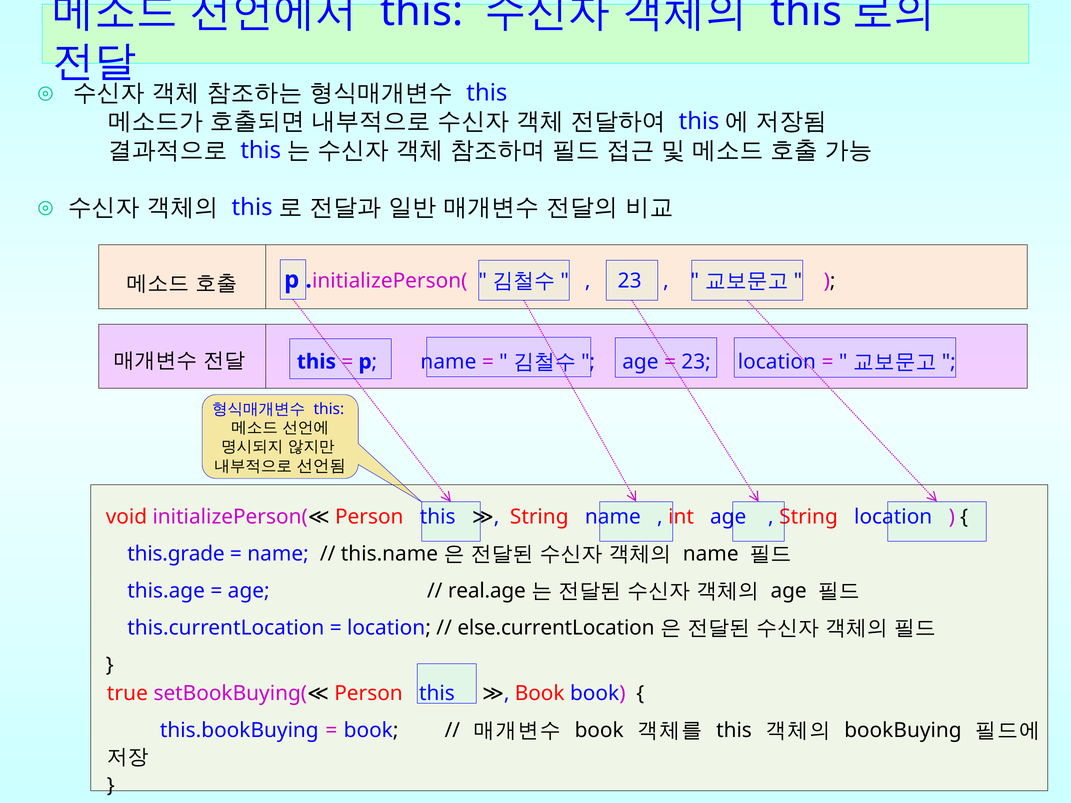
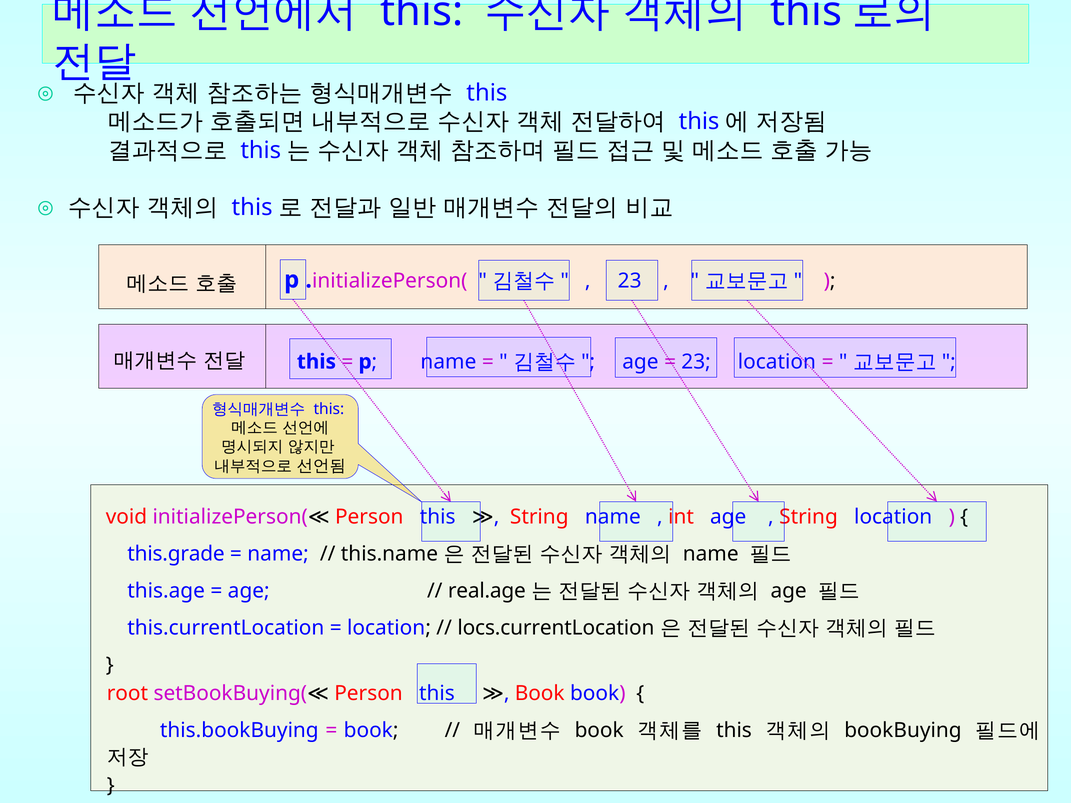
else.currentLocation: else.currentLocation -> locs.currentLocation
true: true -> root
